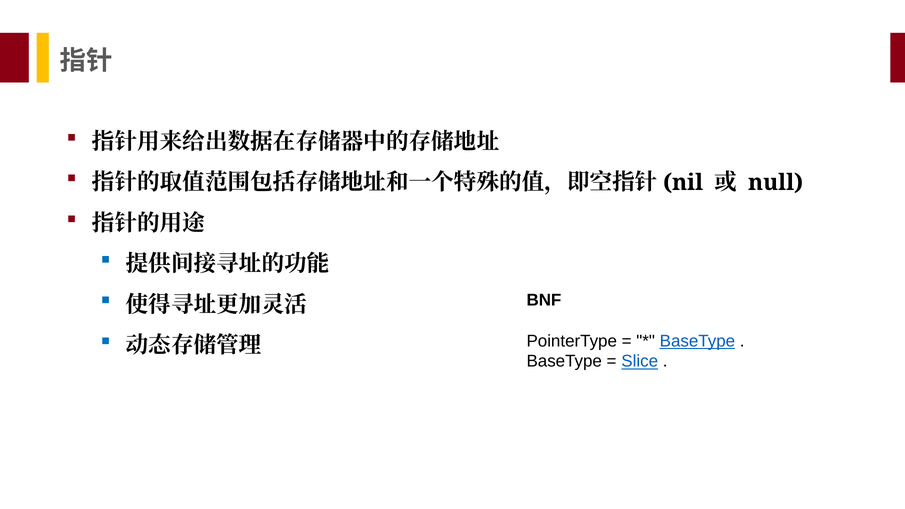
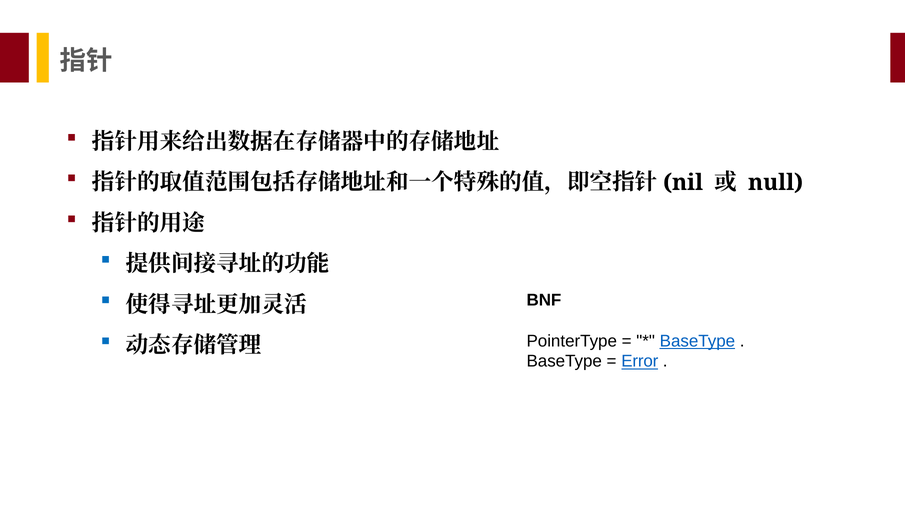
Slice: Slice -> Error
